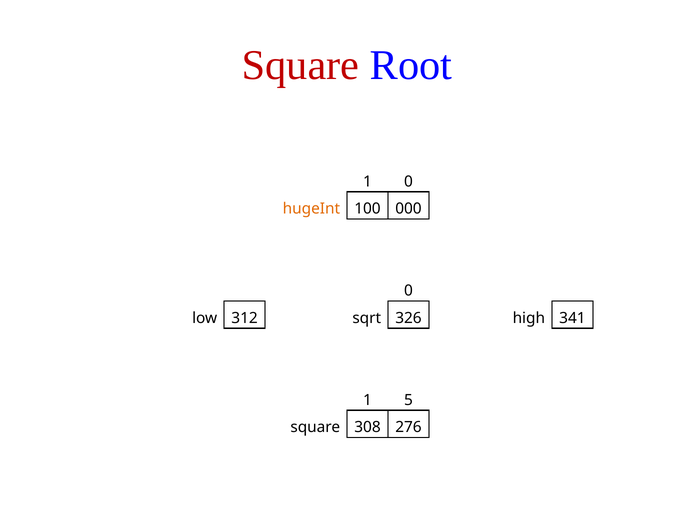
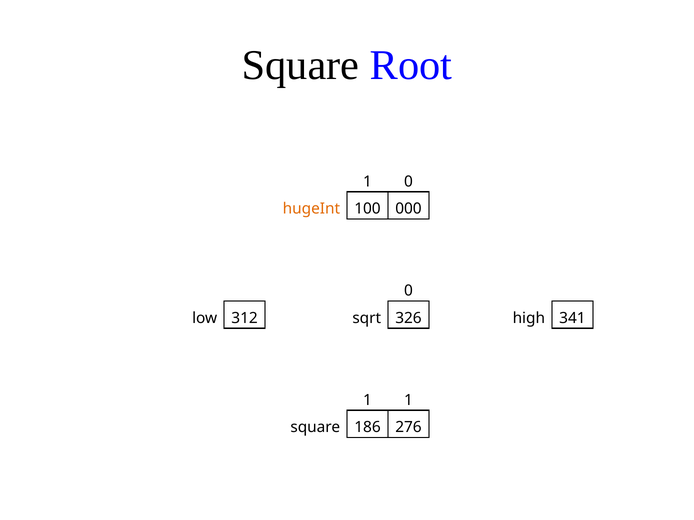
Square at (300, 65) colour: red -> black
1 5: 5 -> 1
308: 308 -> 186
